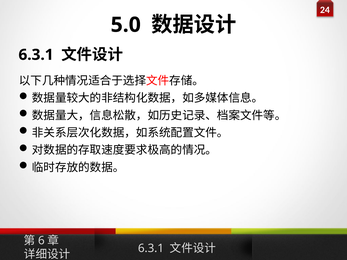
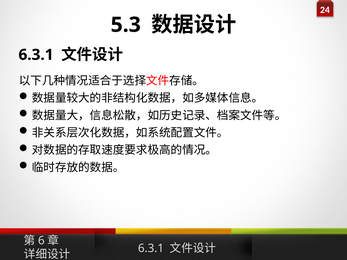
5.0: 5.0 -> 5.3
